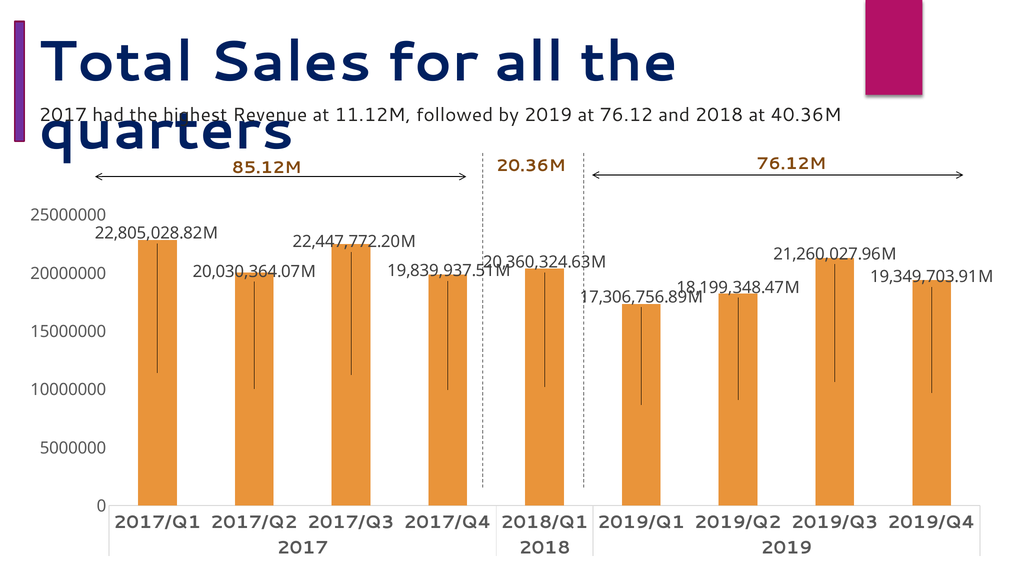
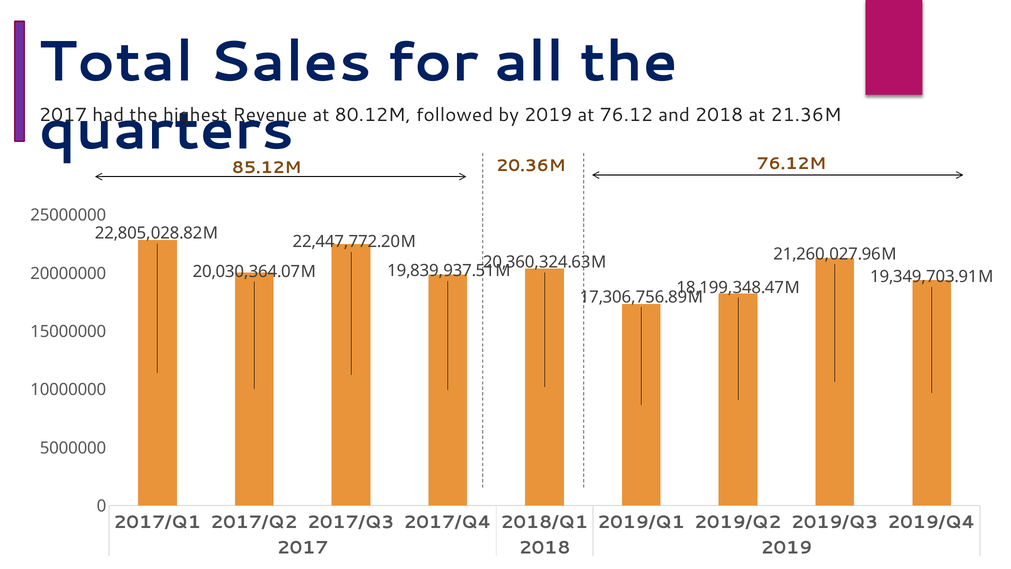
11.12M: 11.12M -> 80.12M
40.36M: 40.36M -> 21.36M
